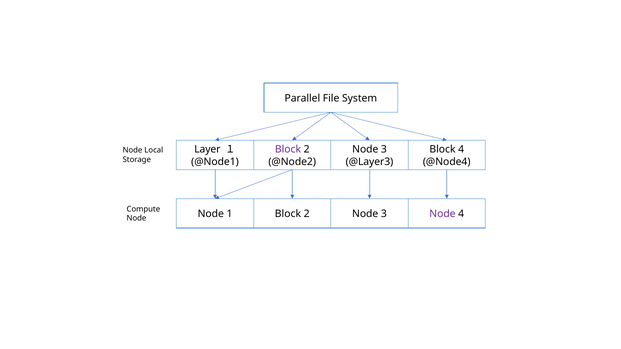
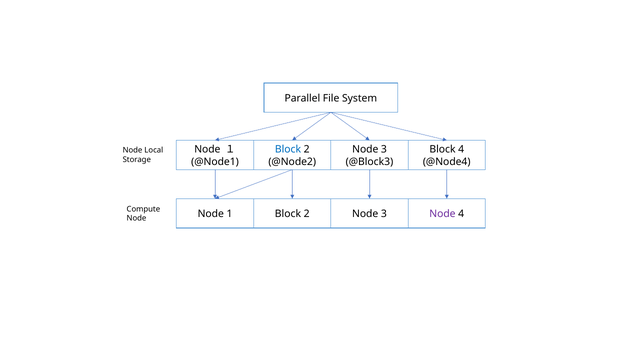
Layer at (207, 150): Layer -> Node
Block at (288, 150) colour: purple -> blue
@Layer3: @Layer3 -> @Block3
